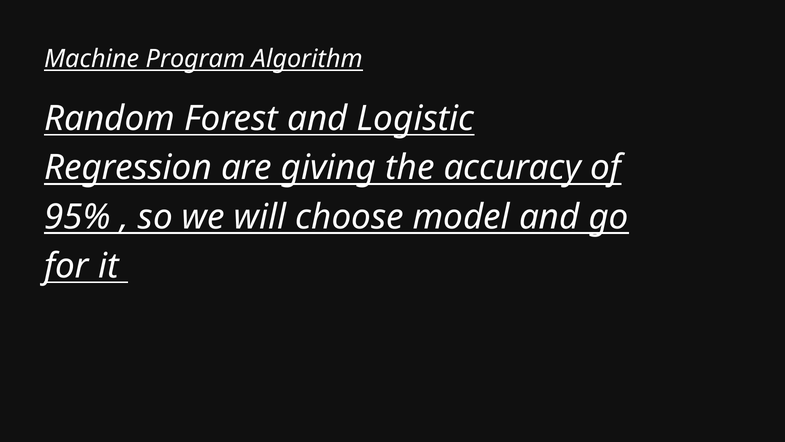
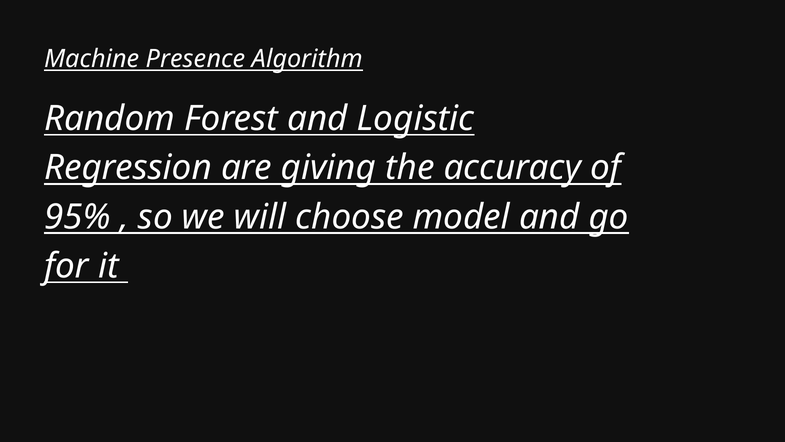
Program: Program -> Presence
